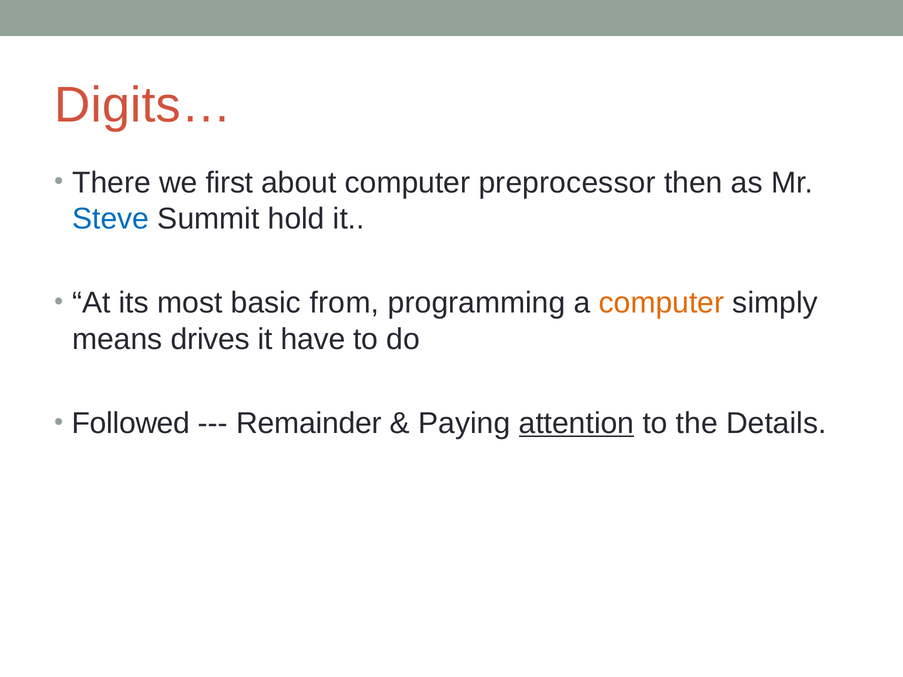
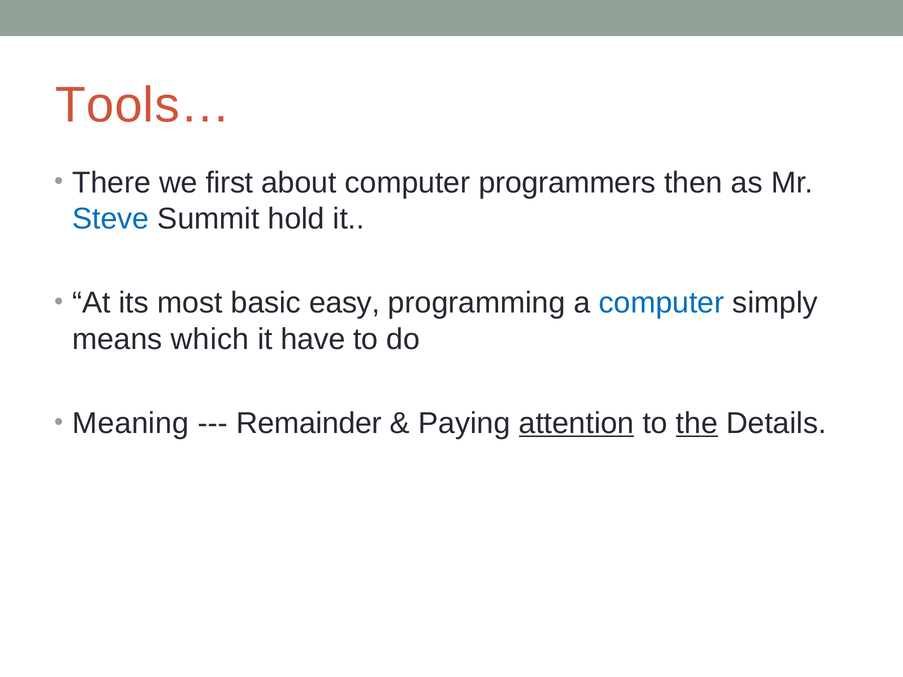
Digits…: Digits… -> Tools…
preprocessor: preprocessor -> programmers
from: from -> easy
computer at (661, 303) colour: orange -> blue
drives: drives -> which
Followed: Followed -> Meaning
the underline: none -> present
